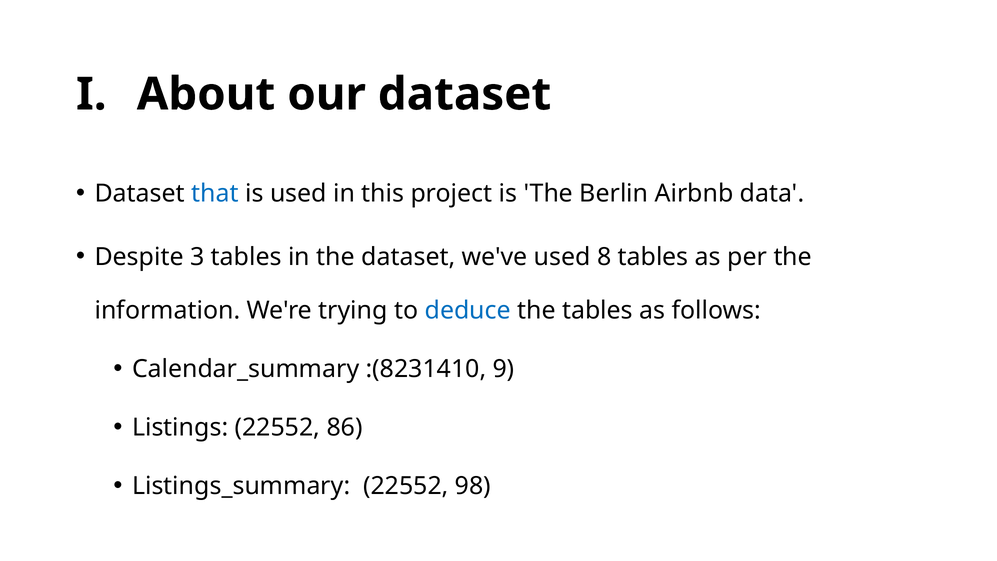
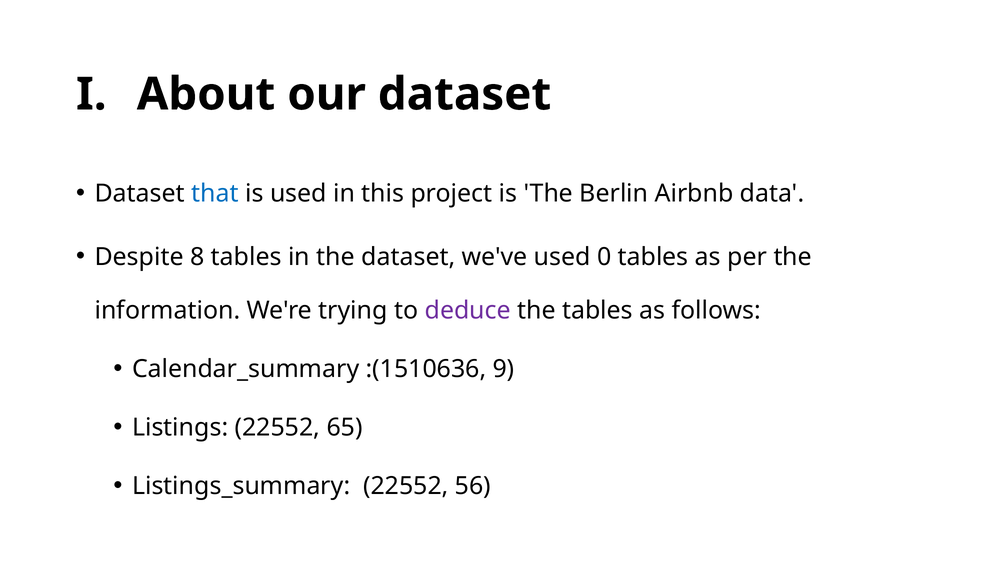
3: 3 -> 8
8: 8 -> 0
deduce colour: blue -> purple
:(8231410: :(8231410 -> :(1510636
86: 86 -> 65
98: 98 -> 56
